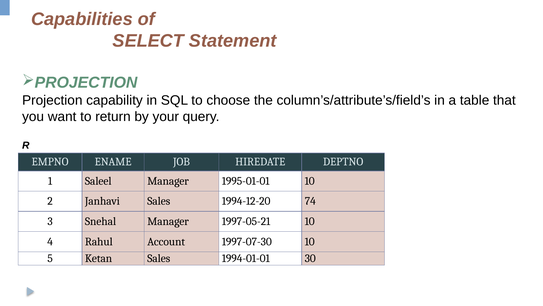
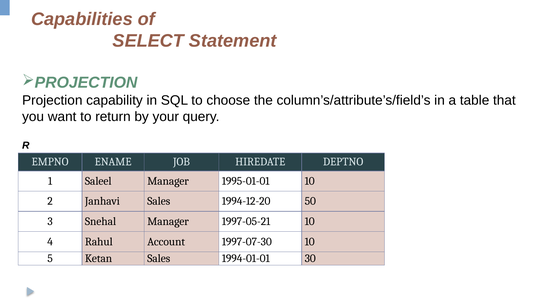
74: 74 -> 50
